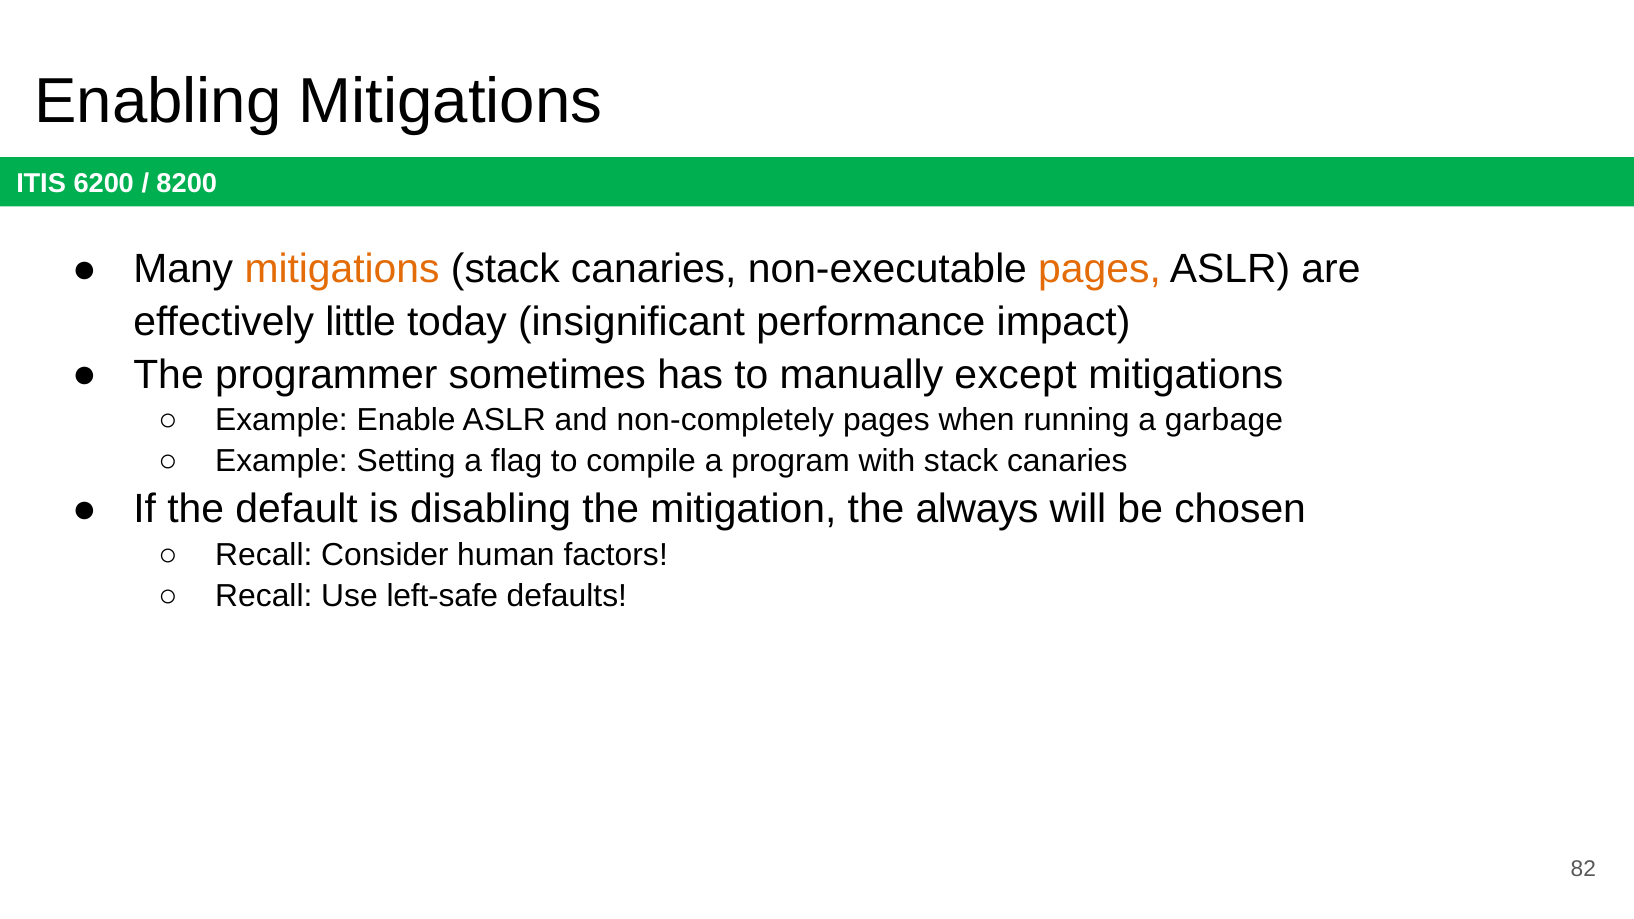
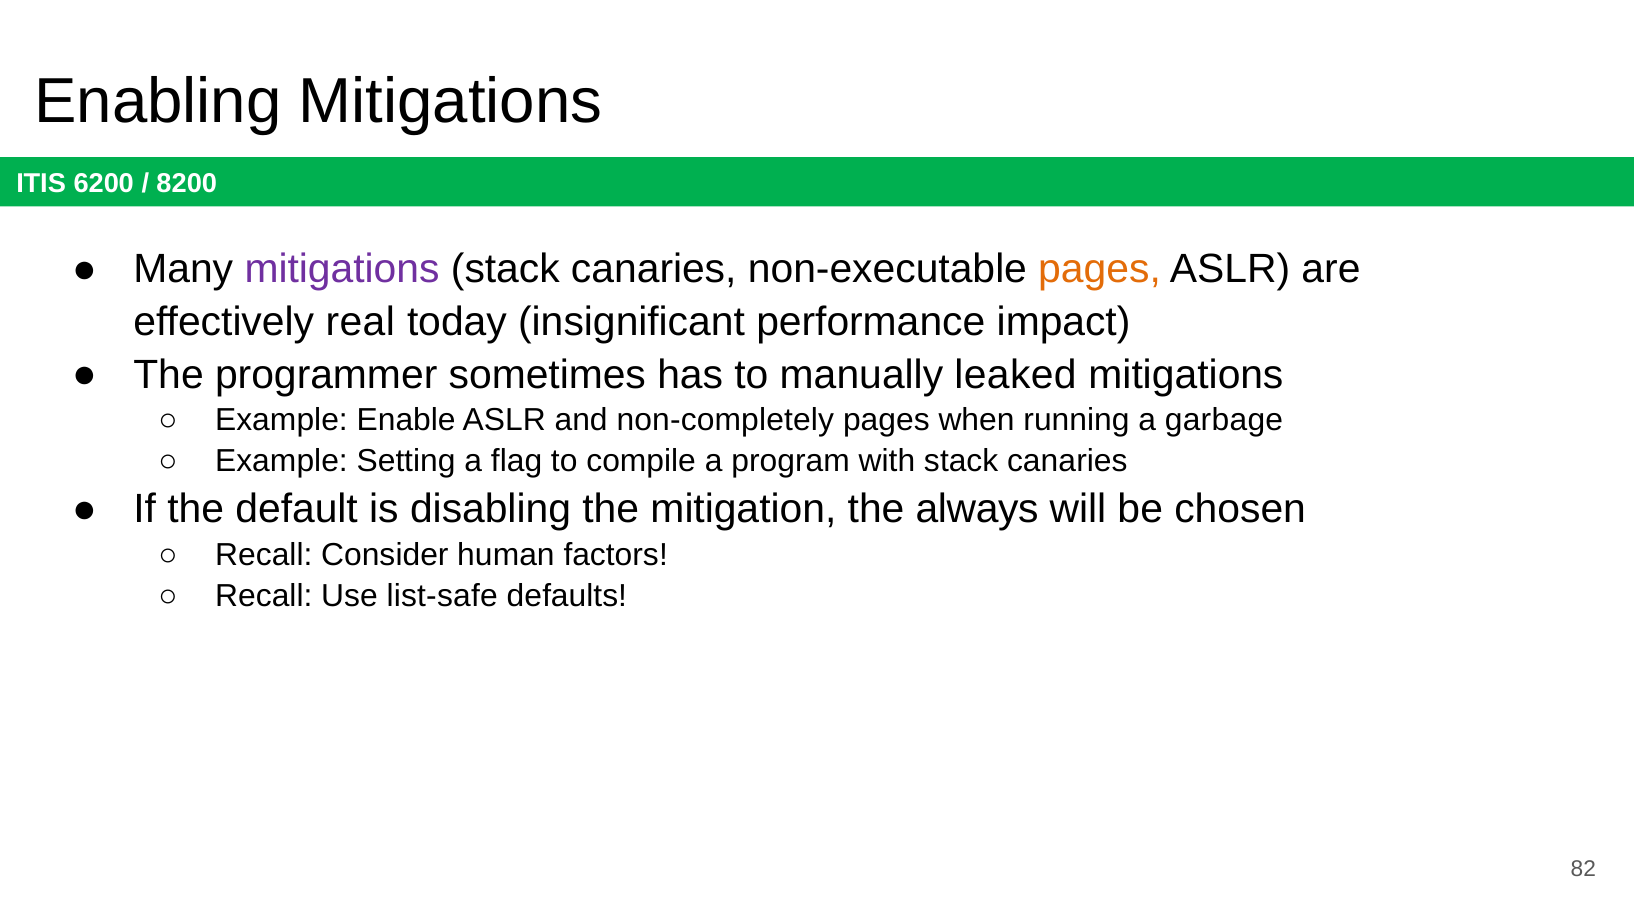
mitigations at (342, 270) colour: orange -> purple
little: little -> real
except: except -> leaked
left-safe: left-safe -> list-safe
